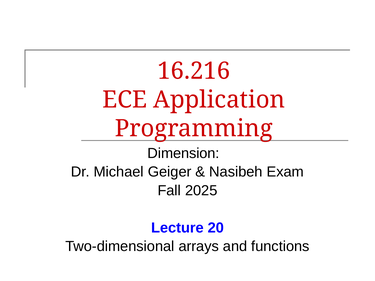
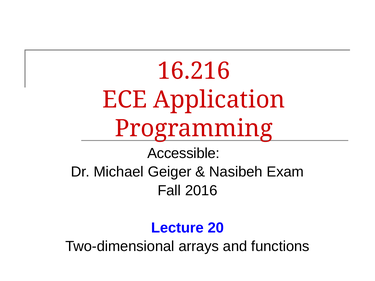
Dimension: Dimension -> Accessible
2025: 2025 -> 2016
